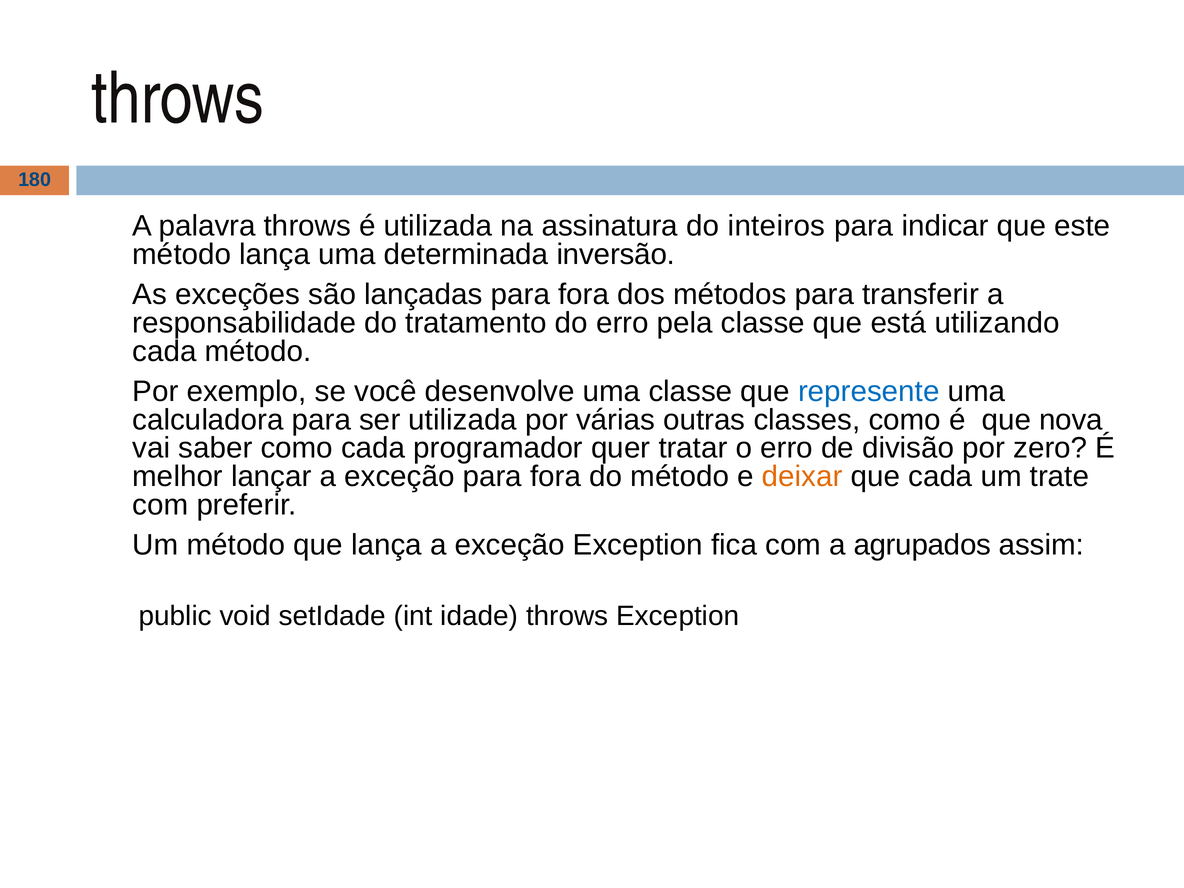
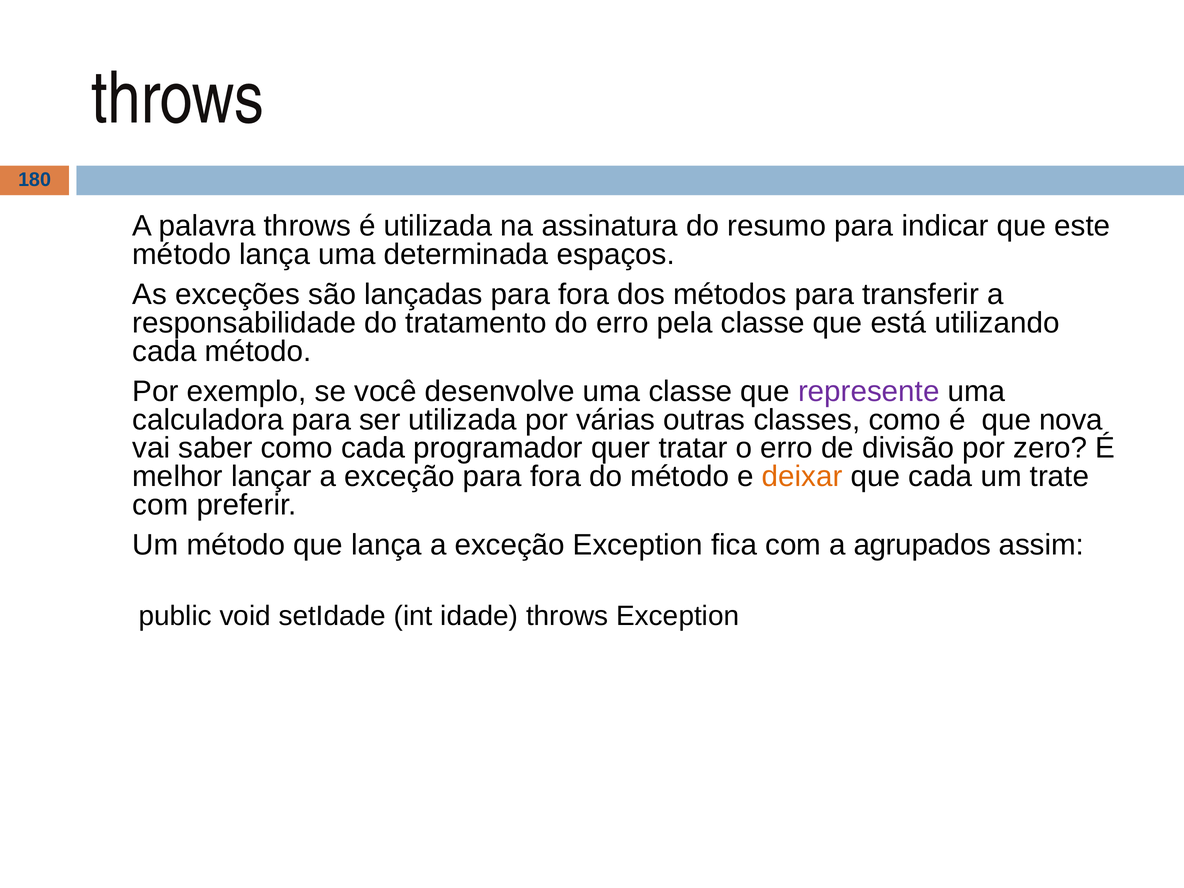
inteiros: inteiros -> resumo
inversão: inversão -> espaços
represente colour: blue -> purple
